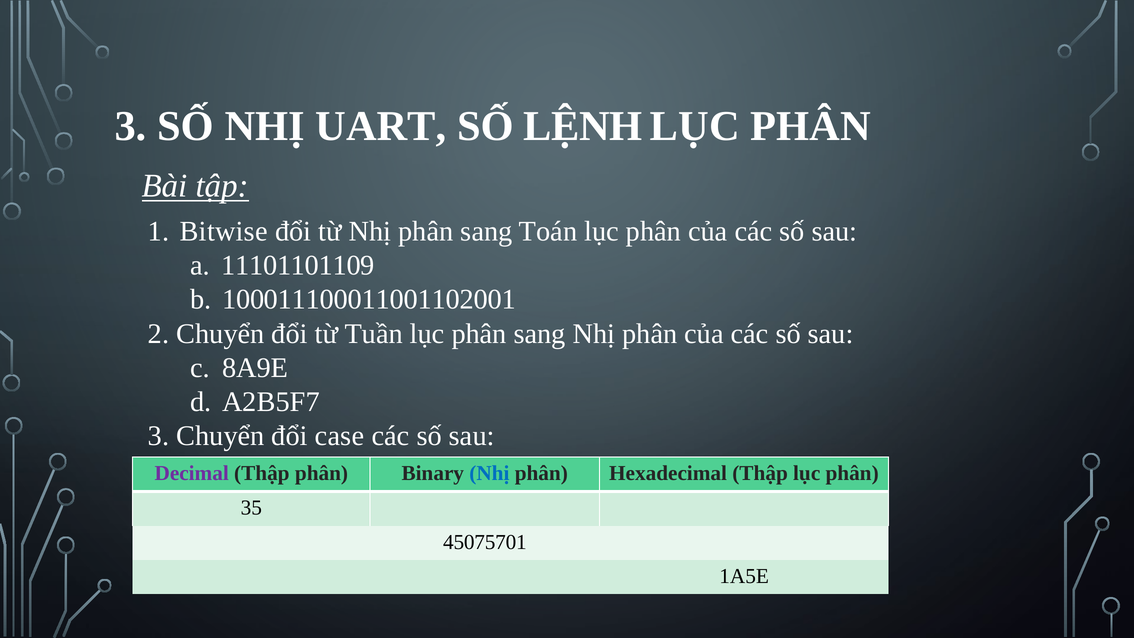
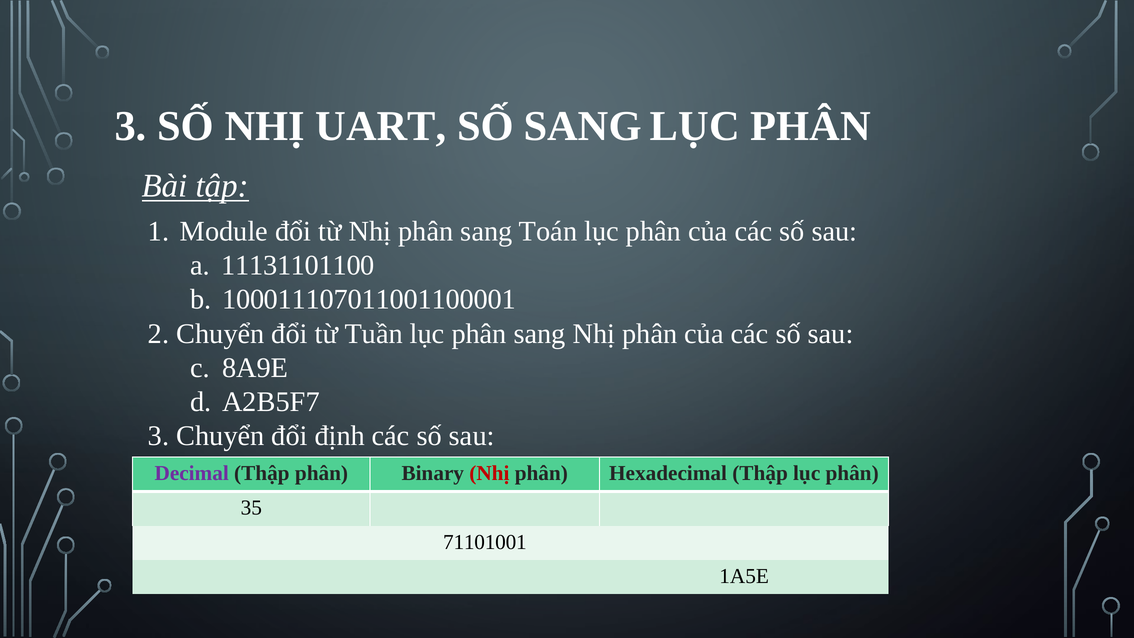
SỐ LỆNH: LỆNH -> SANG
Bitwise: Bitwise -> Module
11101101109: 11101101109 -> 11131101100
100011100011001102001: 100011100011001102001 -> 100011107011001100001
case: case -> định
Nhị at (489, 473) colour: blue -> red
45075701: 45075701 -> 71101001
